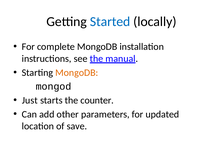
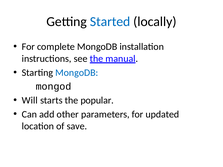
MongoDB at (77, 73) colour: orange -> blue
Just: Just -> Will
counter: counter -> popular
